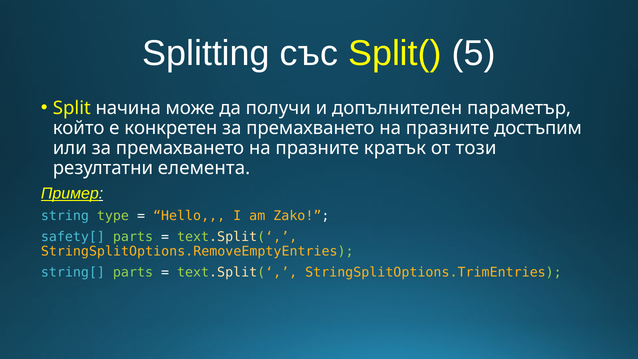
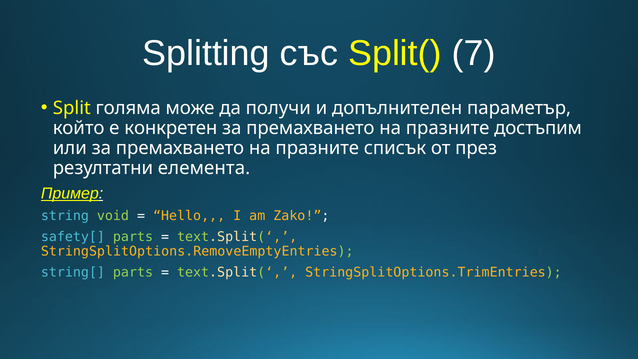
5: 5 -> 7
начина: начина -> голяма
кратък: кратък -> списък
този: този -> през
type: type -> void
